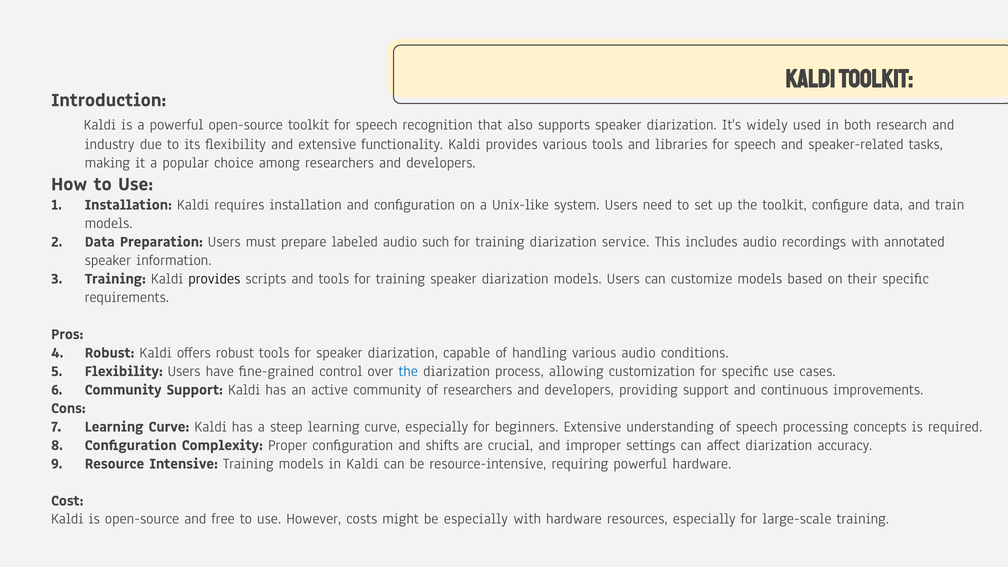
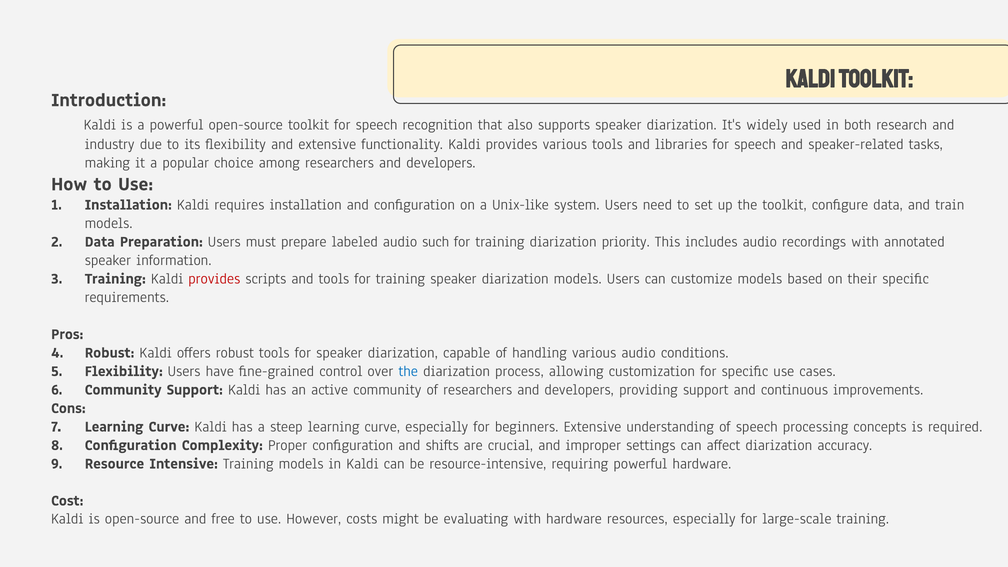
service: service -> priority
provides at (214, 279) colour: black -> red
be especially: especially -> evaluating
